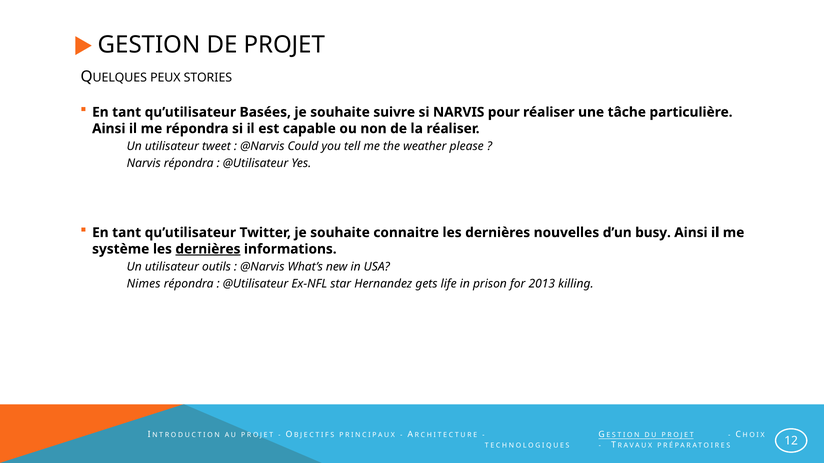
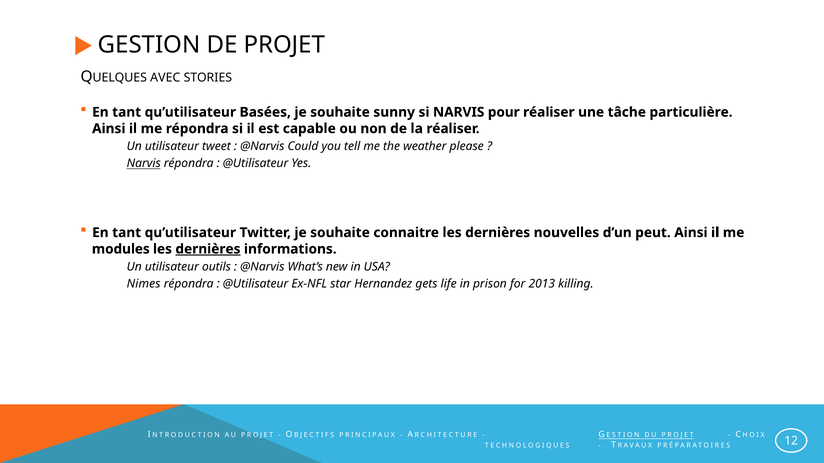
PEUX: PEUX -> AVEC
suivre: suivre -> sunny
Narvis at (144, 164) underline: none -> present
busy: busy -> peut
système: système -> modules
